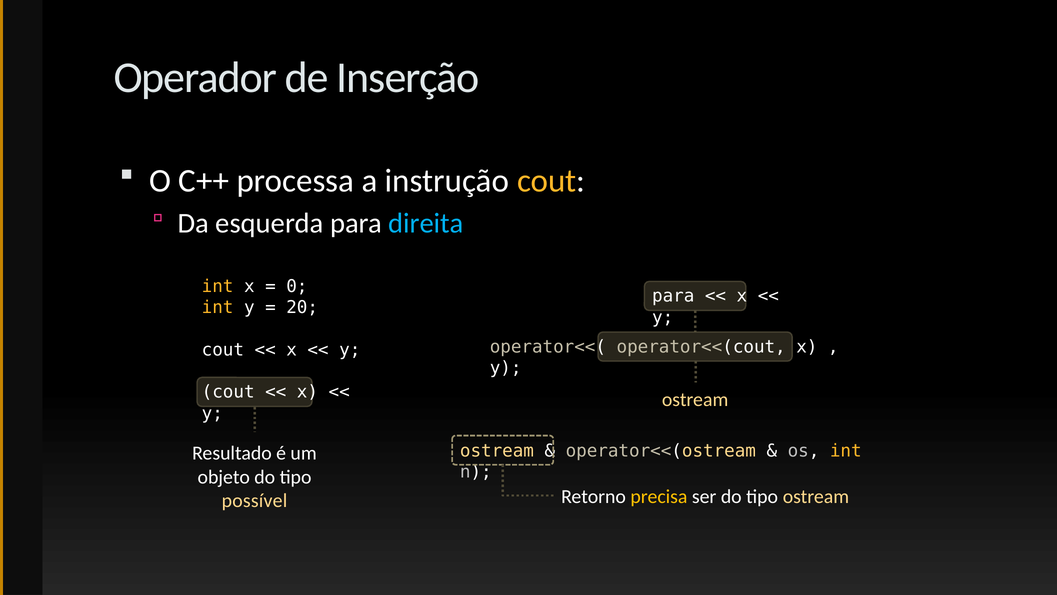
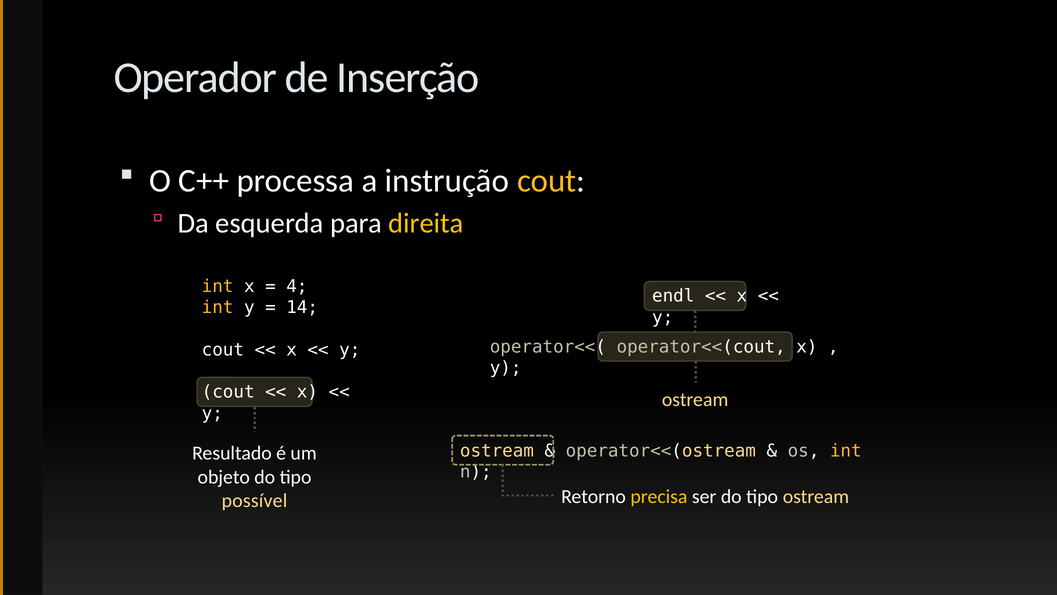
direita colour: light blue -> yellow
0: 0 -> 4
para at (673, 296): para -> endl
20: 20 -> 14
